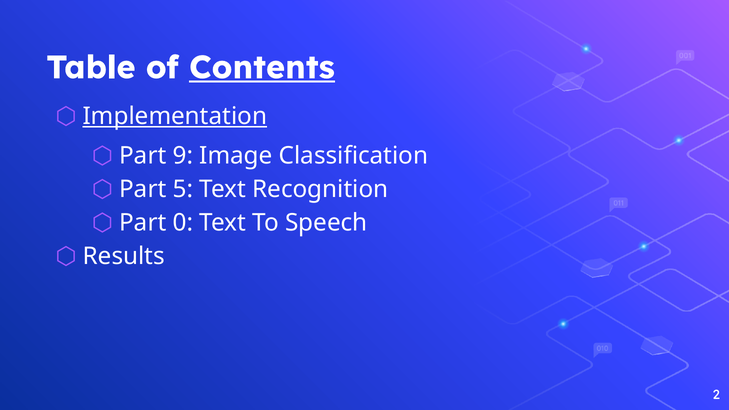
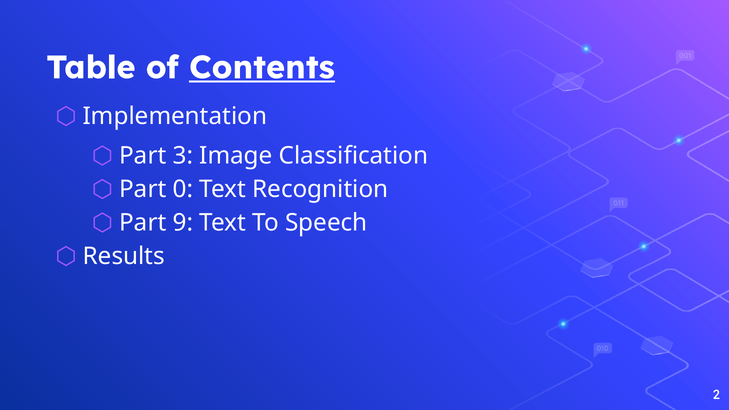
Implementation underline: present -> none
9: 9 -> 3
5: 5 -> 0
0: 0 -> 9
